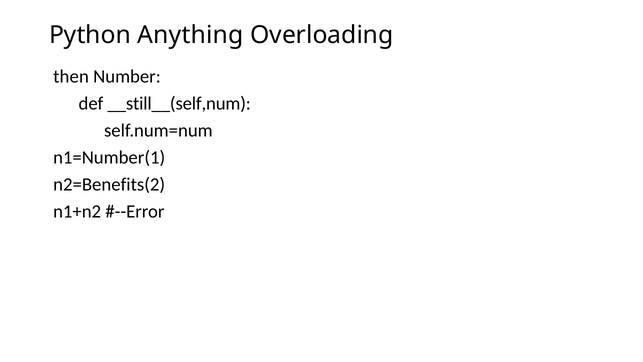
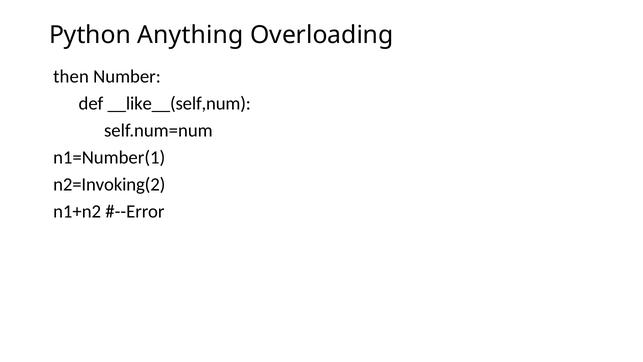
__still__(self,num: __still__(self,num -> __like__(self,num
n2=Benefits(2: n2=Benefits(2 -> n2=Invoking(2
